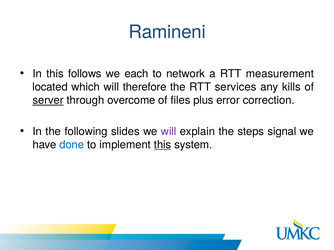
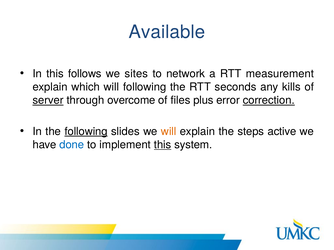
Ramineni: Ramineni -> Available
each: each -> sites
located at (50, 87): located -> explain
will therefore: therefore -> following
services: services -> seconds
correction underline: none -> present
following at (86, 132) underline: none -> present
will at (169, 132) colour: purple -> orange
signal: signal -> active
